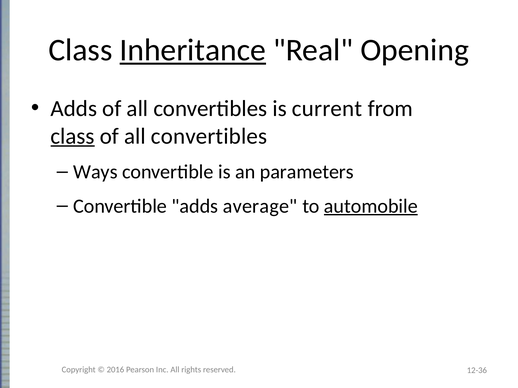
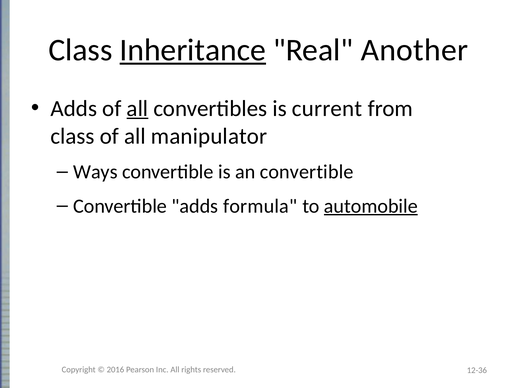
Opening: Opening -> Another
all at (137, 109) underline: none -> present
class at (73, 136) underline: present -> none
convertibles at (209, 136): convertibles -> manipulator
an parameters: parameters -> convertible
average: average -> formula
